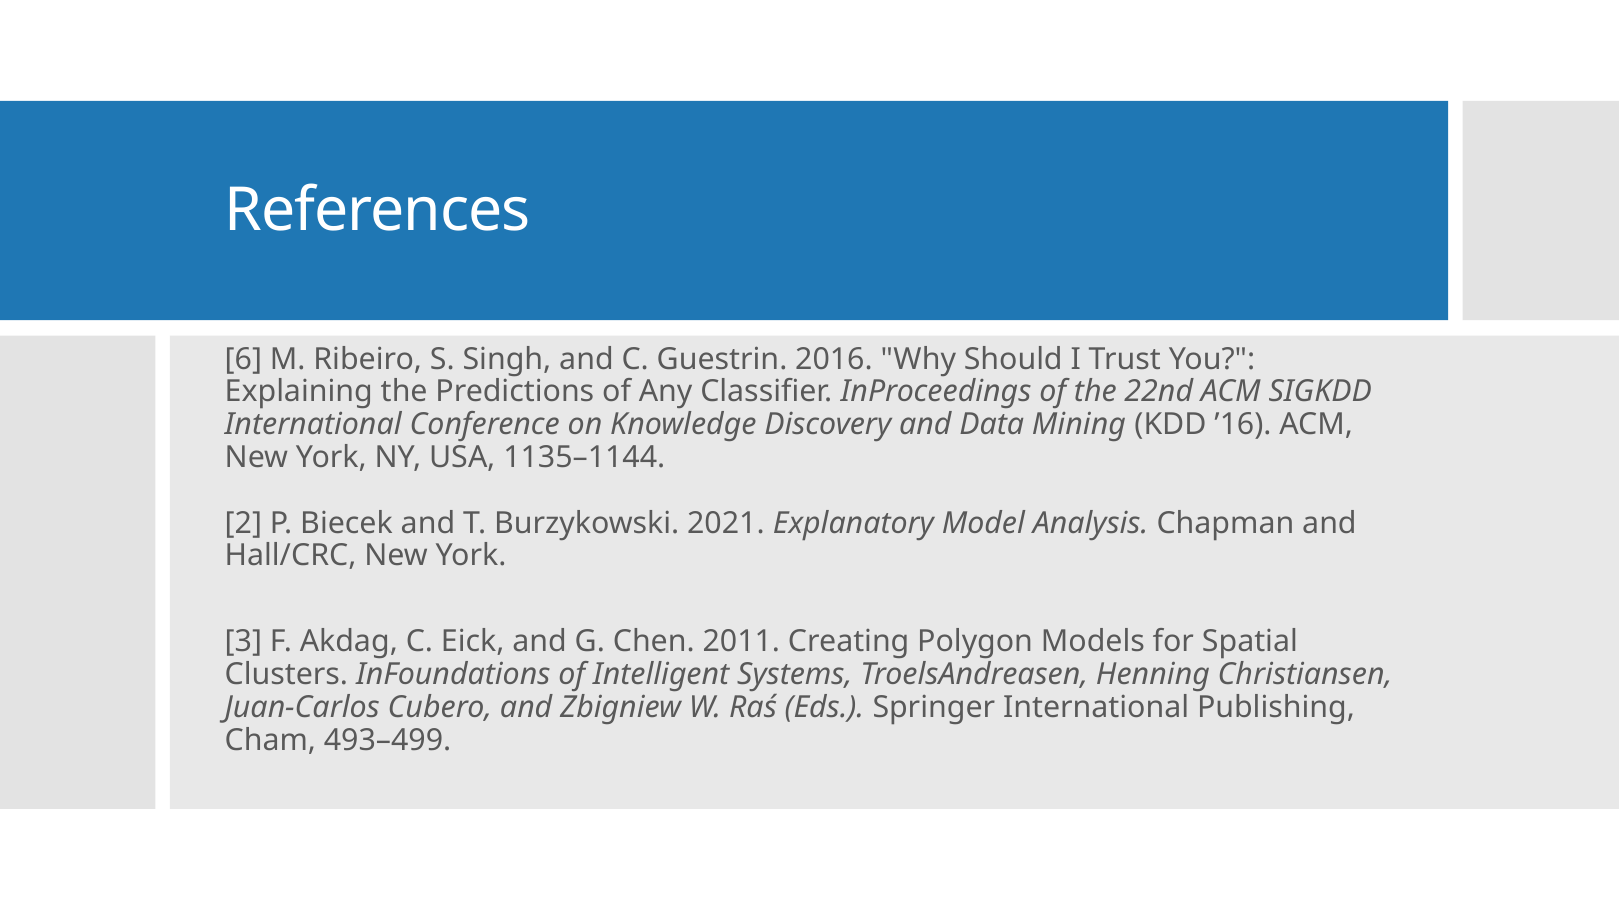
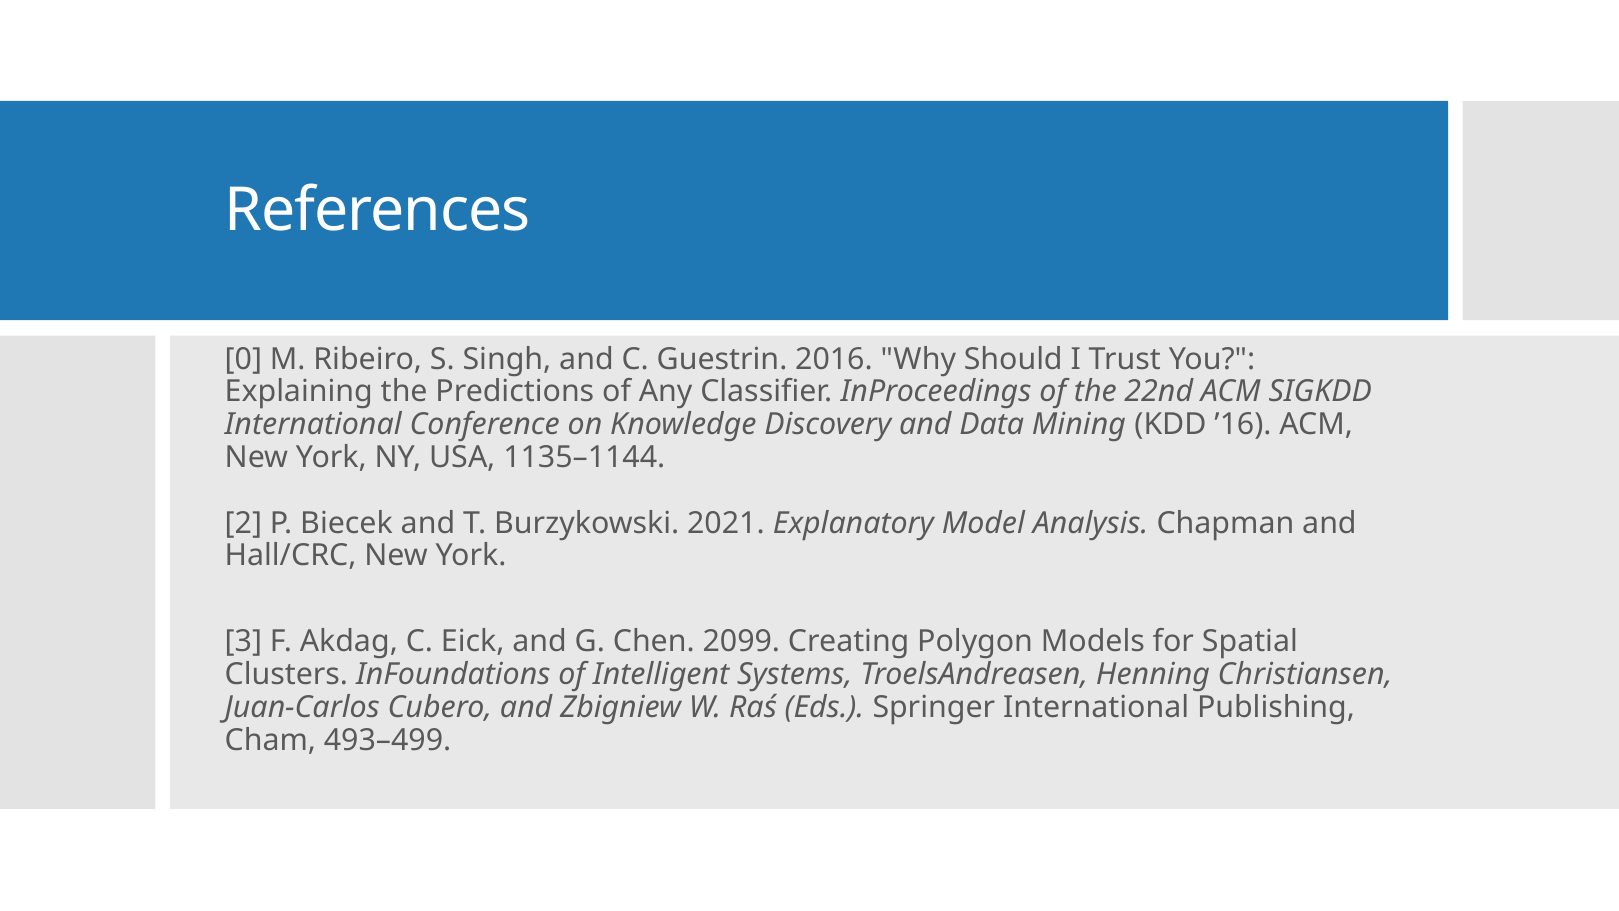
6: 6 -> 0
2011: 2011 -> 2099
